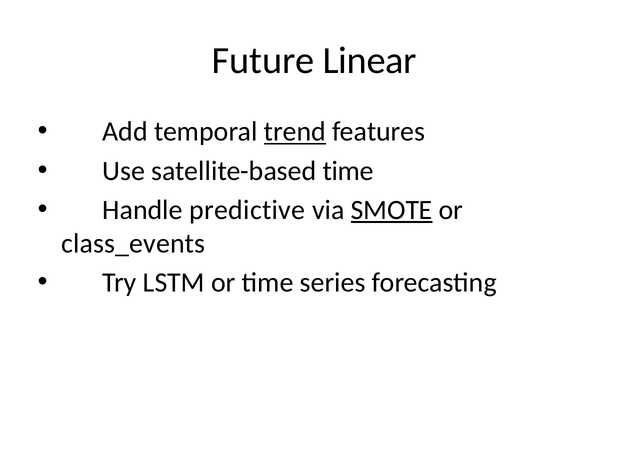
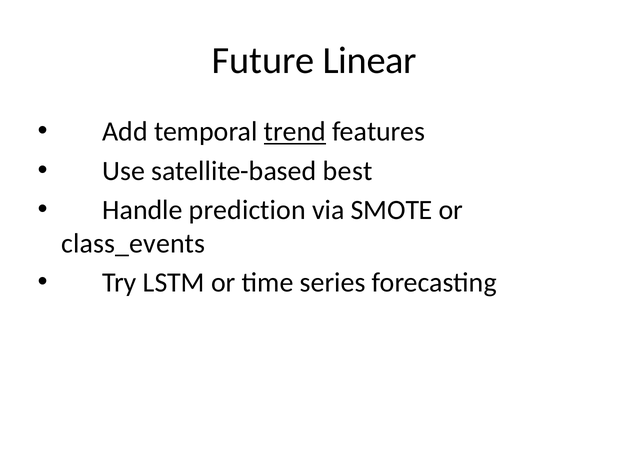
satellite-based time: time -> best
predictive: predictive -> prediction
SMOTE underline: present -> none
